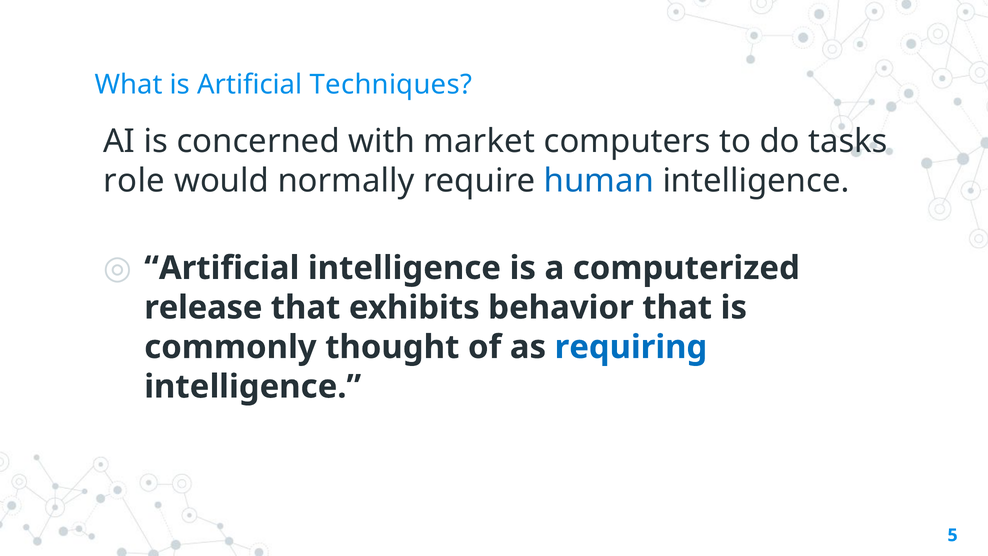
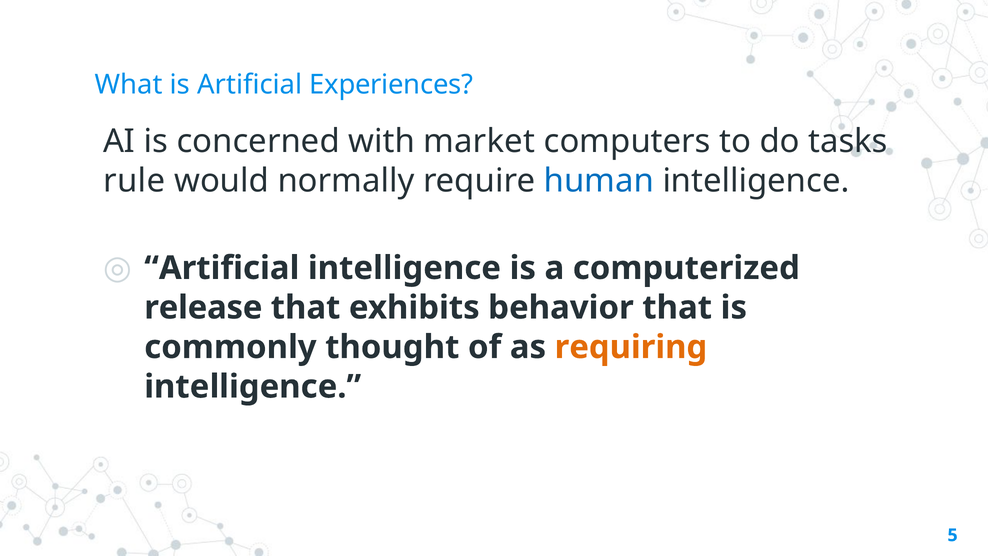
Techniques: Techniques -> Experiences
role: role -> rule
requiring colour: blue -> orange
